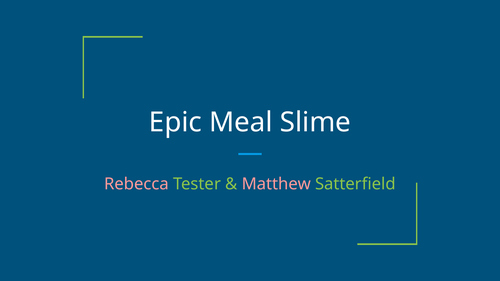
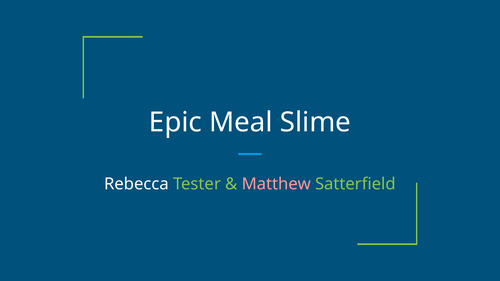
Rebecca colour: pink -> white
